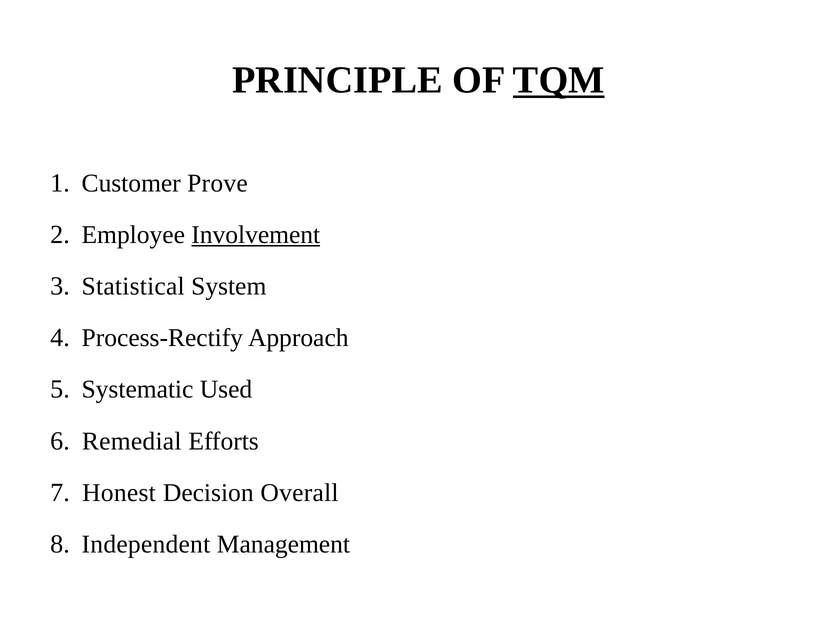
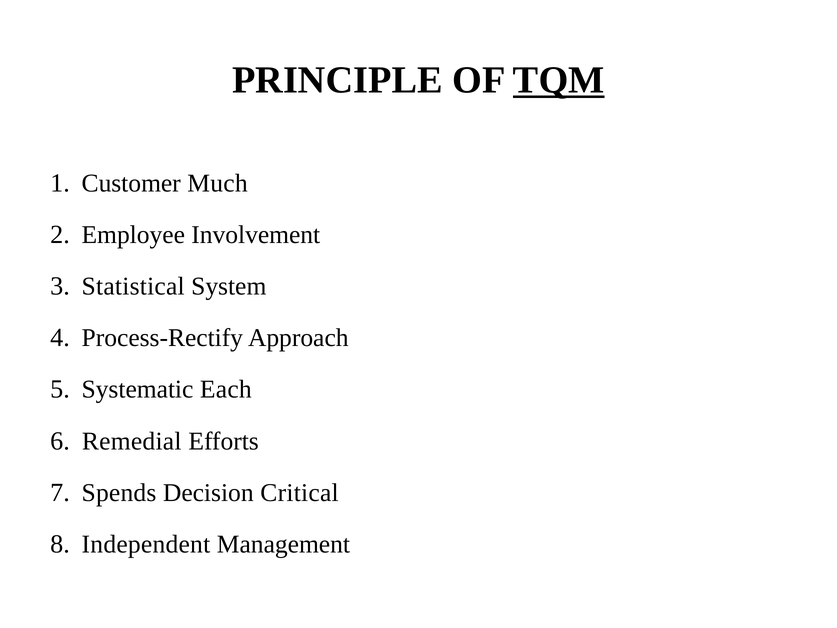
Prove: Prove -> Much
Involvement underline: present -> none
Used: Used -> Each
Honest: Honest -> Spends
Overall: Overall -> Critical
